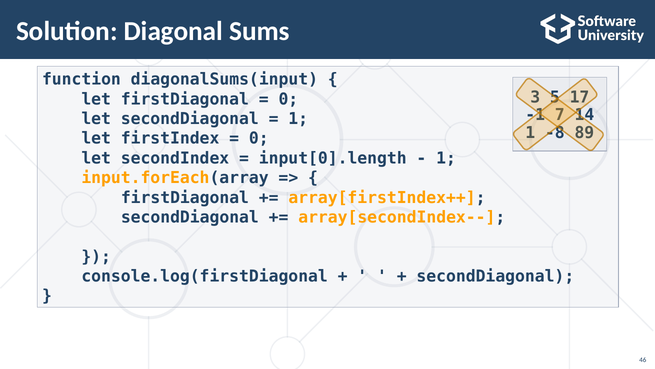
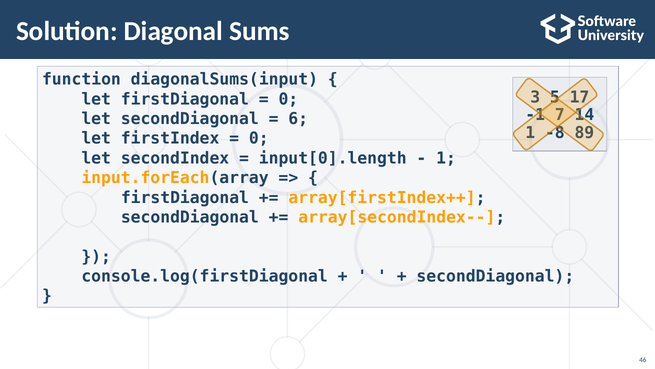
1 at (298, 119): 1 -> 6
